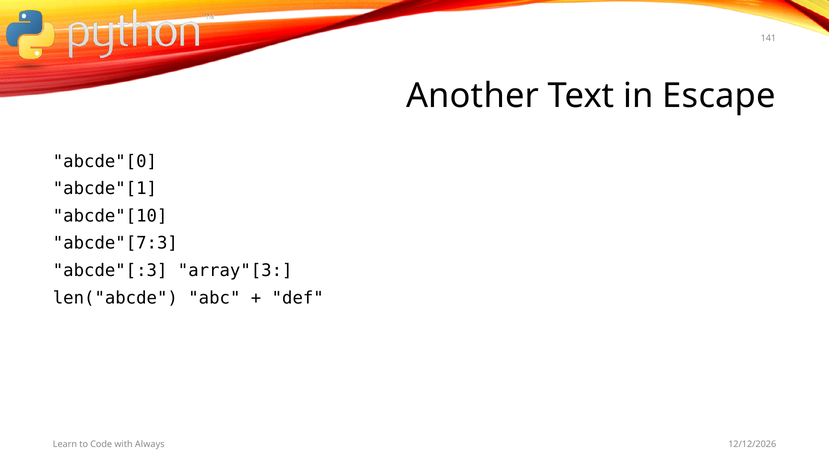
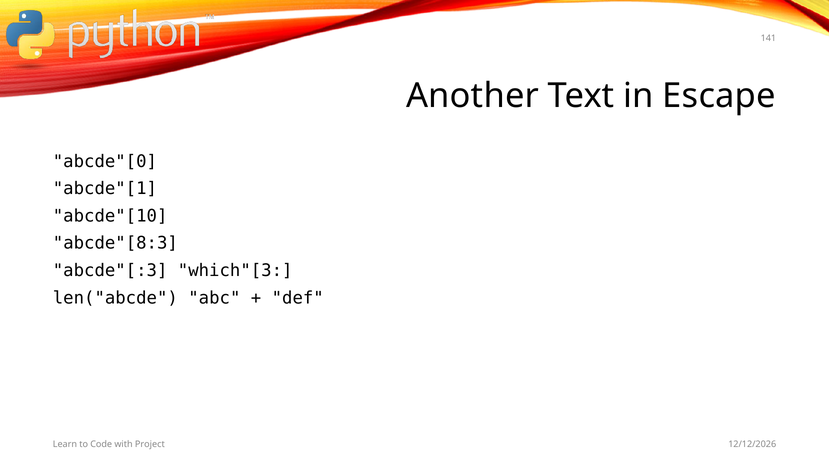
abcde"[7:3: abcde"[7:3 -> abcde"[8:3
array"[3: array"[3 -> which"[3
Always: Always -> Project
